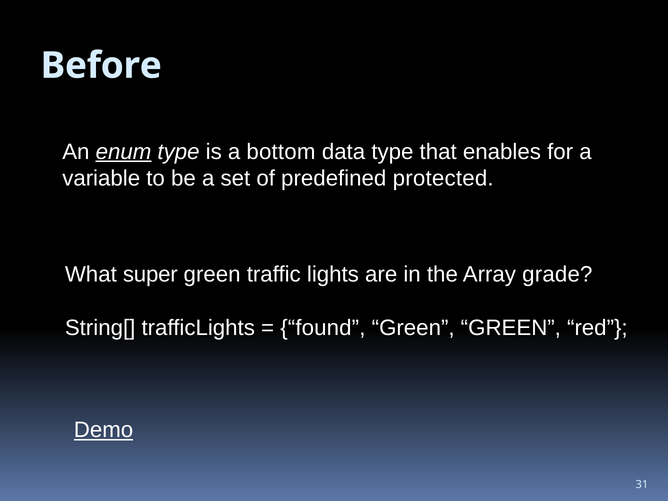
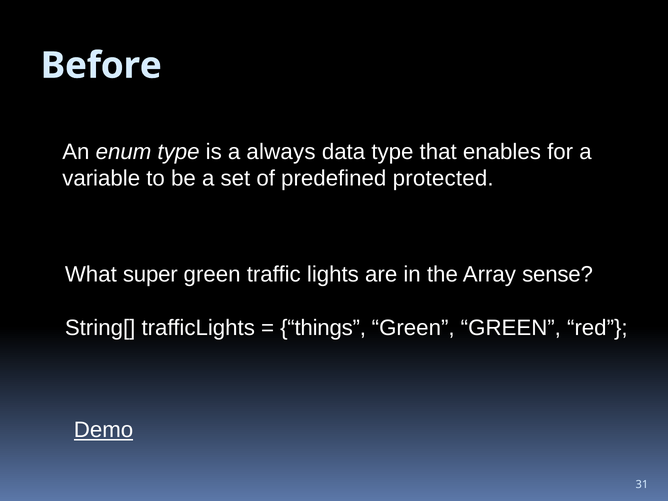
enum underline: present -> none
bottom: bottom -> always
grade: grade -> sense
found: found -> things
